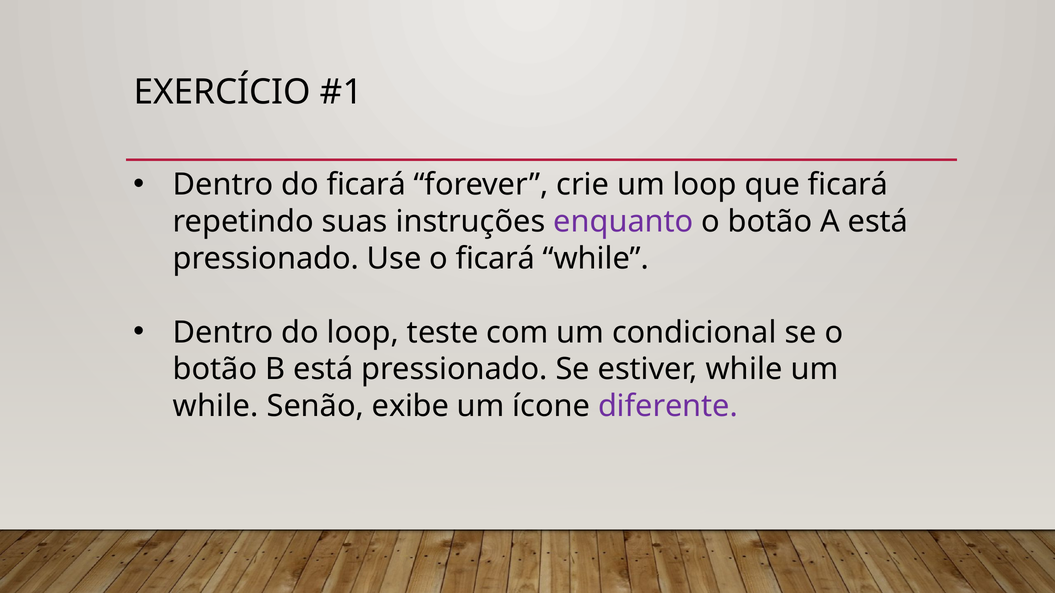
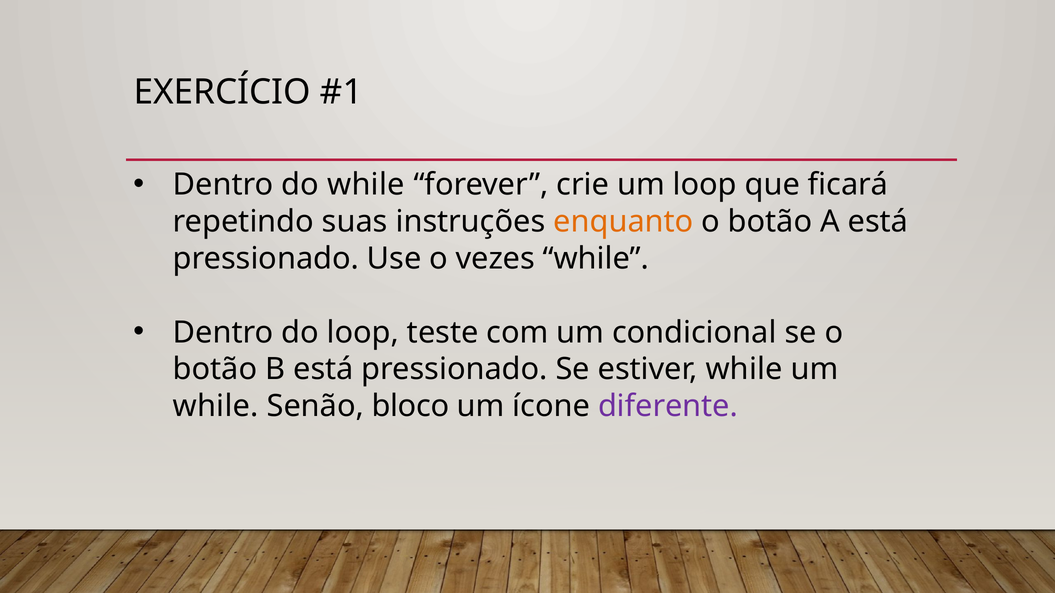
do ficará: ficará -> while
enquanto colour: purple -> orange
o ficará: ficará -> vezes
exibe: exibe -> bloco
